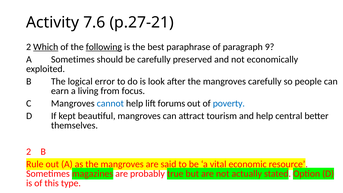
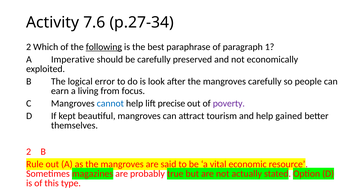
p.27-21: p.27-21 -> p.27-34
Which underline: present -> none
9: 9 -> 1
A Sometimes: Sometimes -> Imperative
forums: forums -> precise
poverty colour: blue -> purple
central: central -> gained
